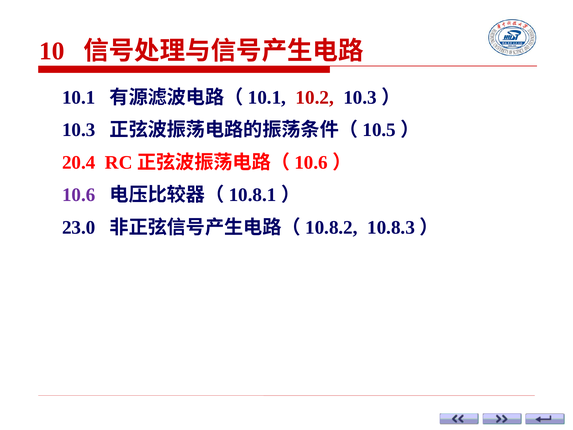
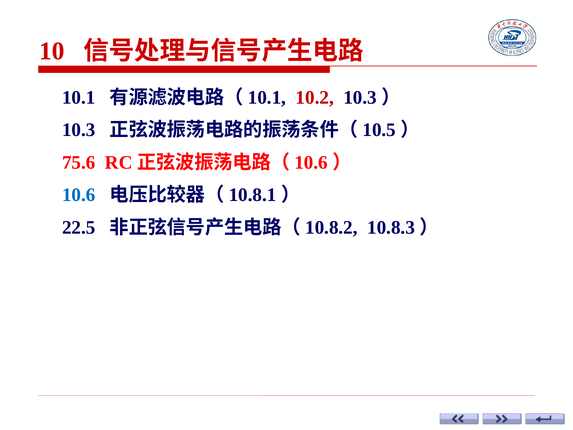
20.4: 20.4 -> 75.6
10.6 colour: purple -> blue
23.0: 23.0 -> 22.5
